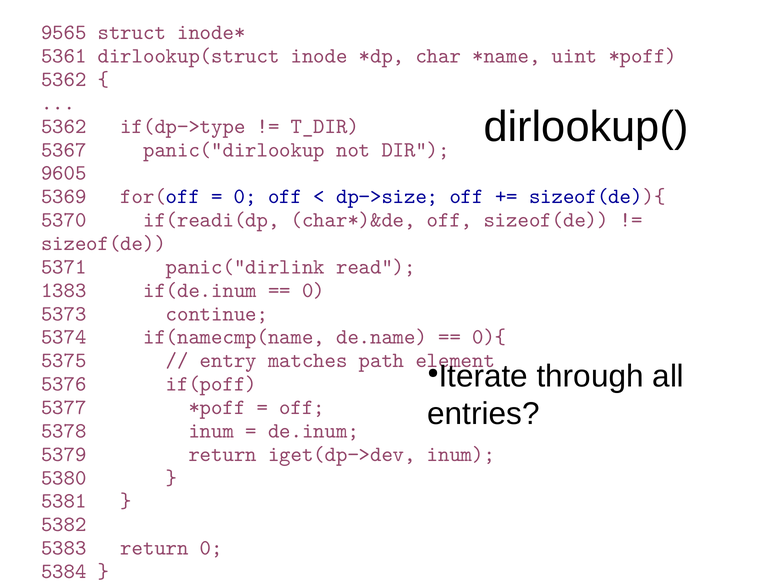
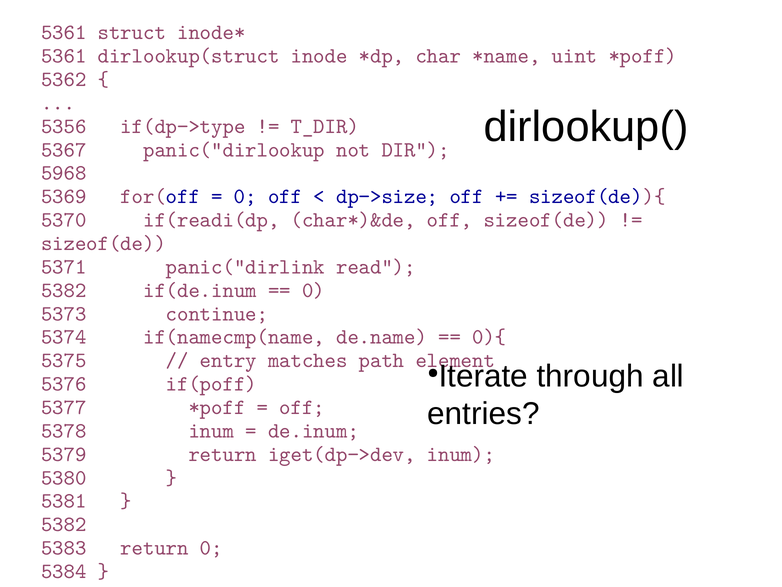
9565 at (64, 32): 9565 -> 5361
5362 at (64, 126): 5362 -> 5356
9605: 9605 -> 5968
1383 at (64, 290): 1383 -> 5382
